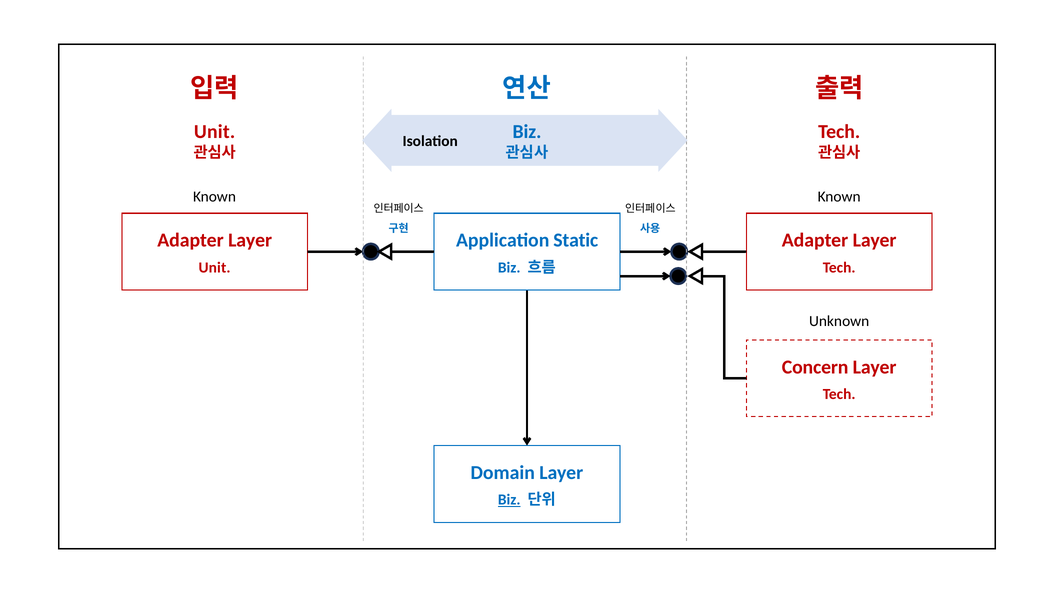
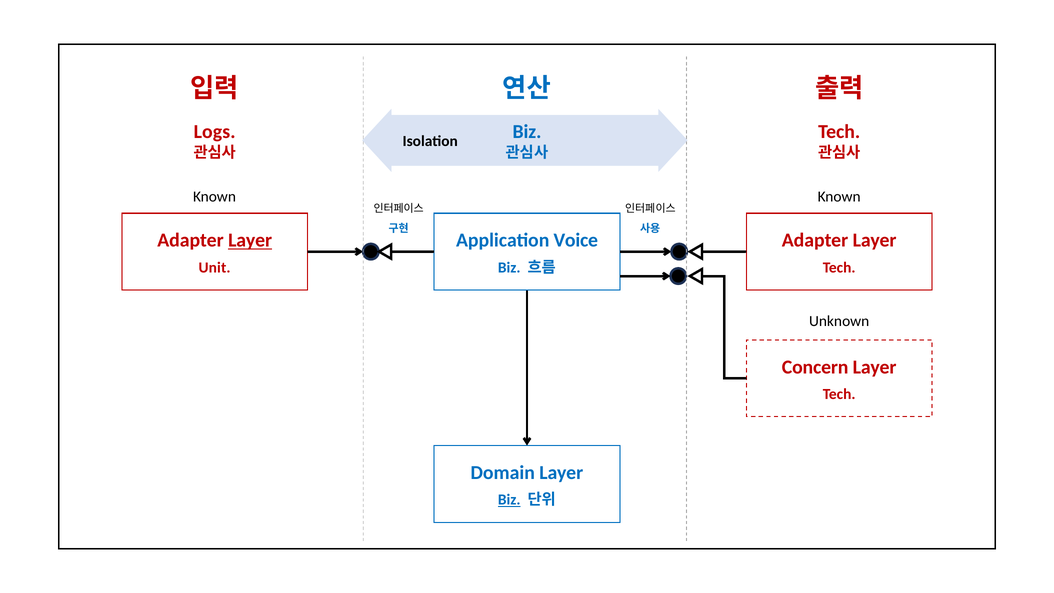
Unit at (215, 132): Unit -> Logs
Layer at (250, 240) underline: none -> present
Static: Static -> Voice
